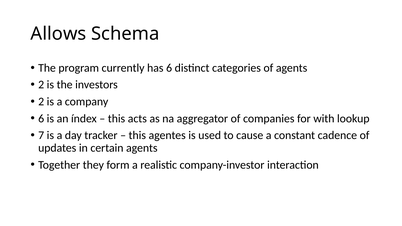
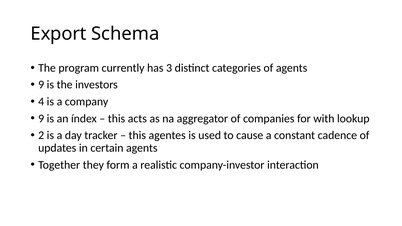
Allows: Allows -> Export
has 6: 6 -> 3
2 at (41, 85): 2 -> 9
2 at (41, 102): 2 -> 4
6 at (41, 119): 6 -> 9
7: 7 -> 2
